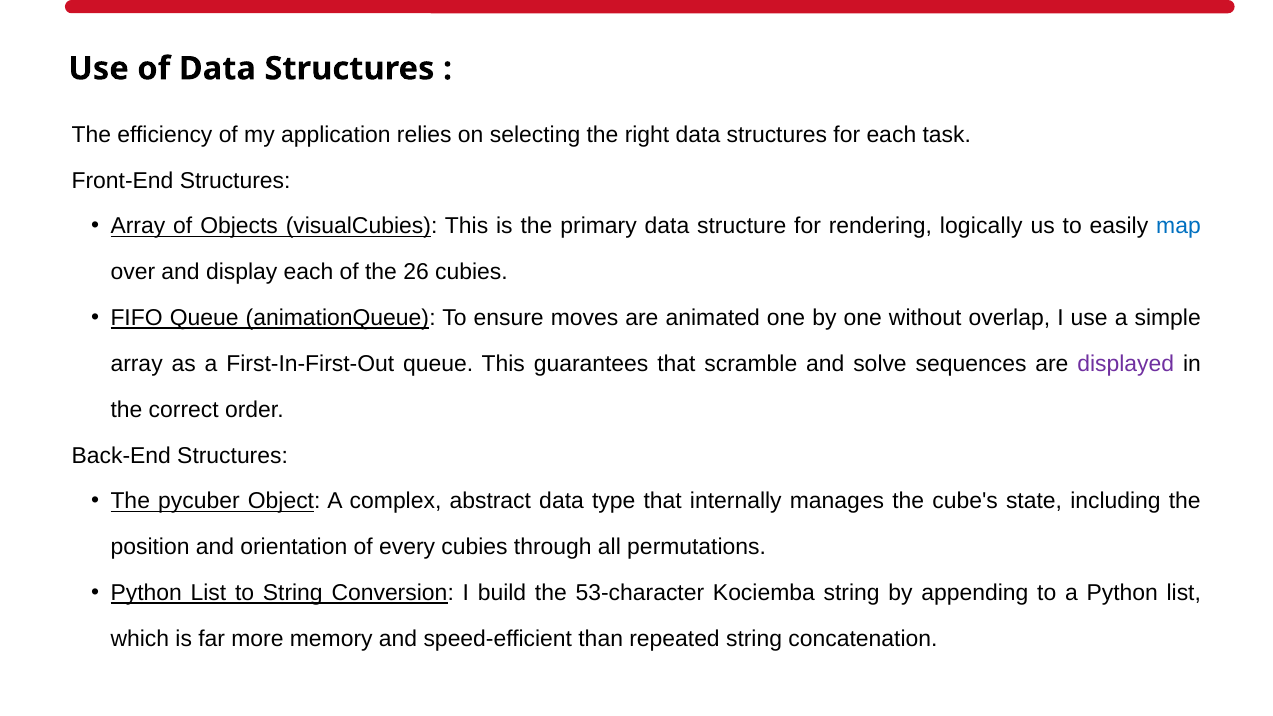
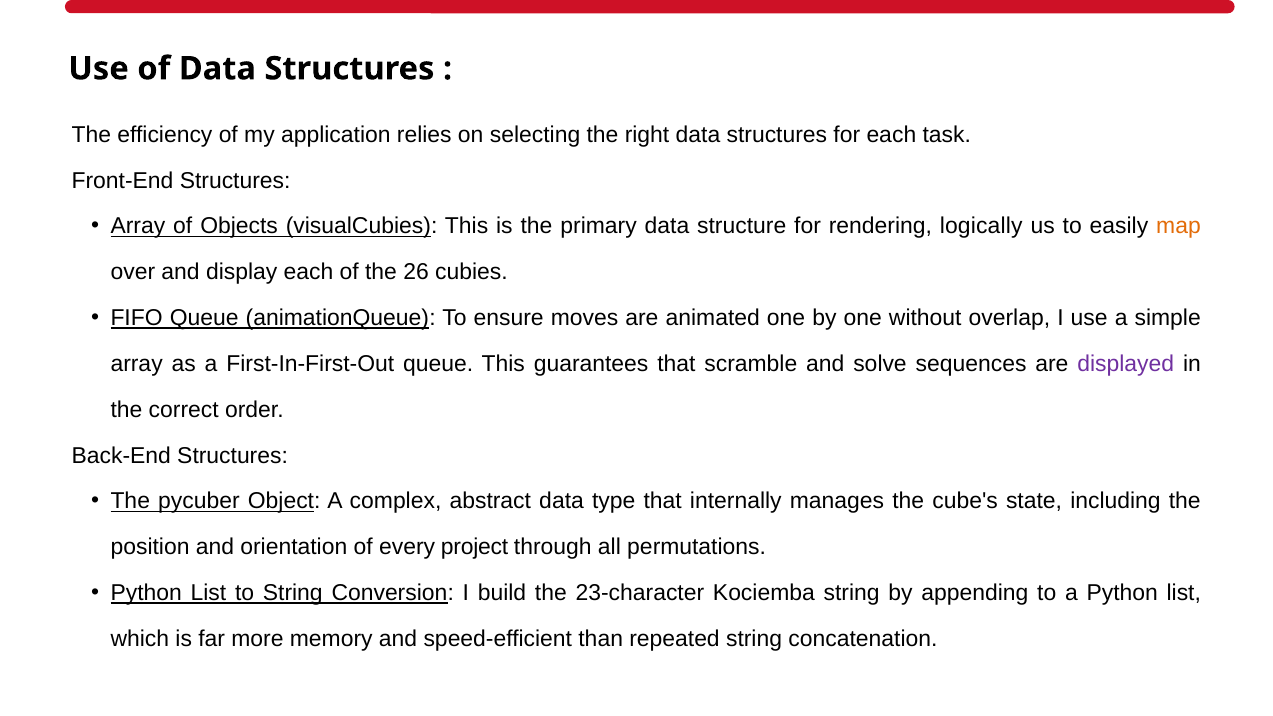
map colour: blue -> orange
every cubies: cubies -> project
53-character: 53-character -> 23-character
